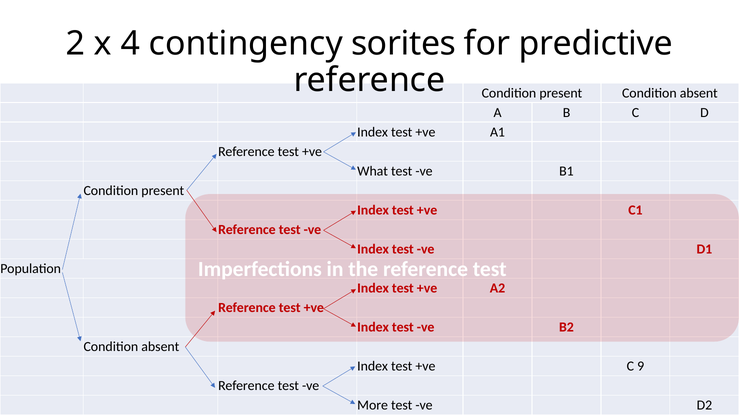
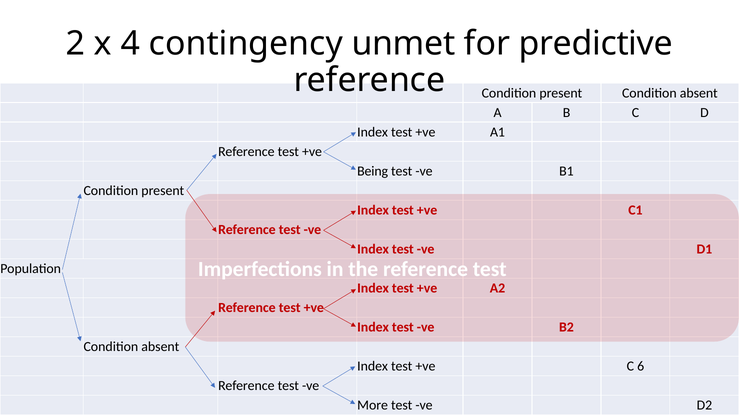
sorites: sorites -> unmet
What: What -> Being
9: 9 -> 6
